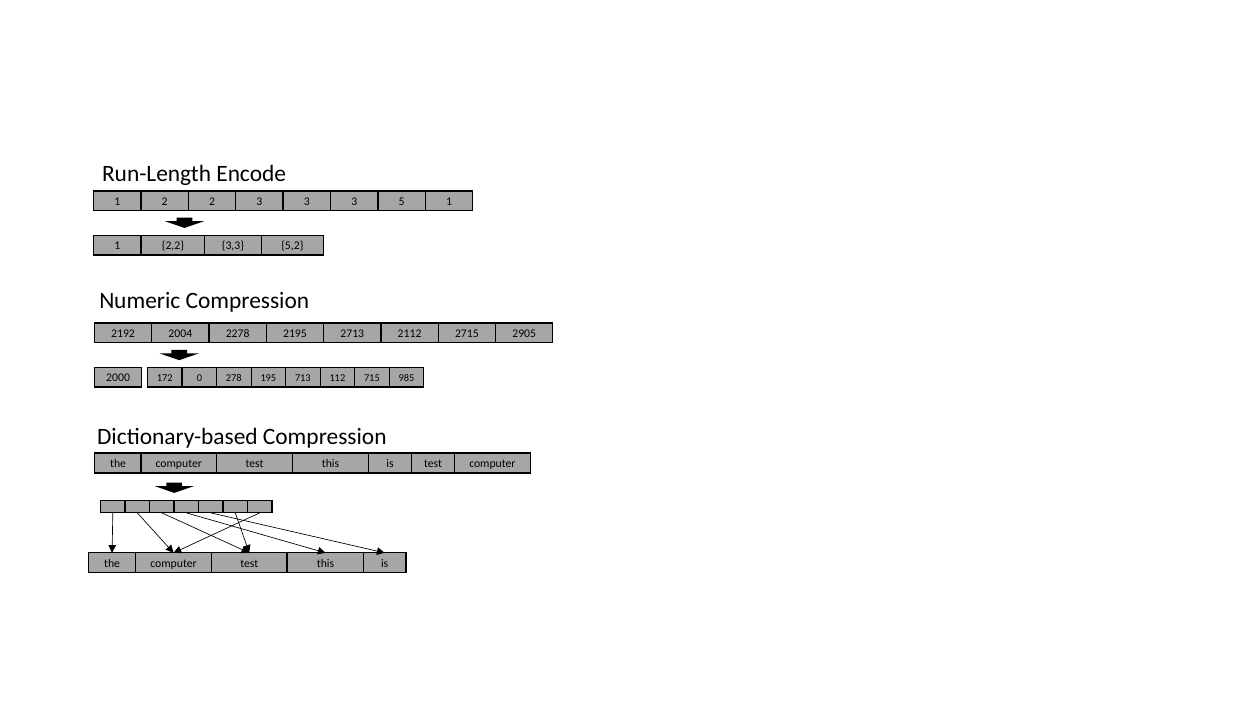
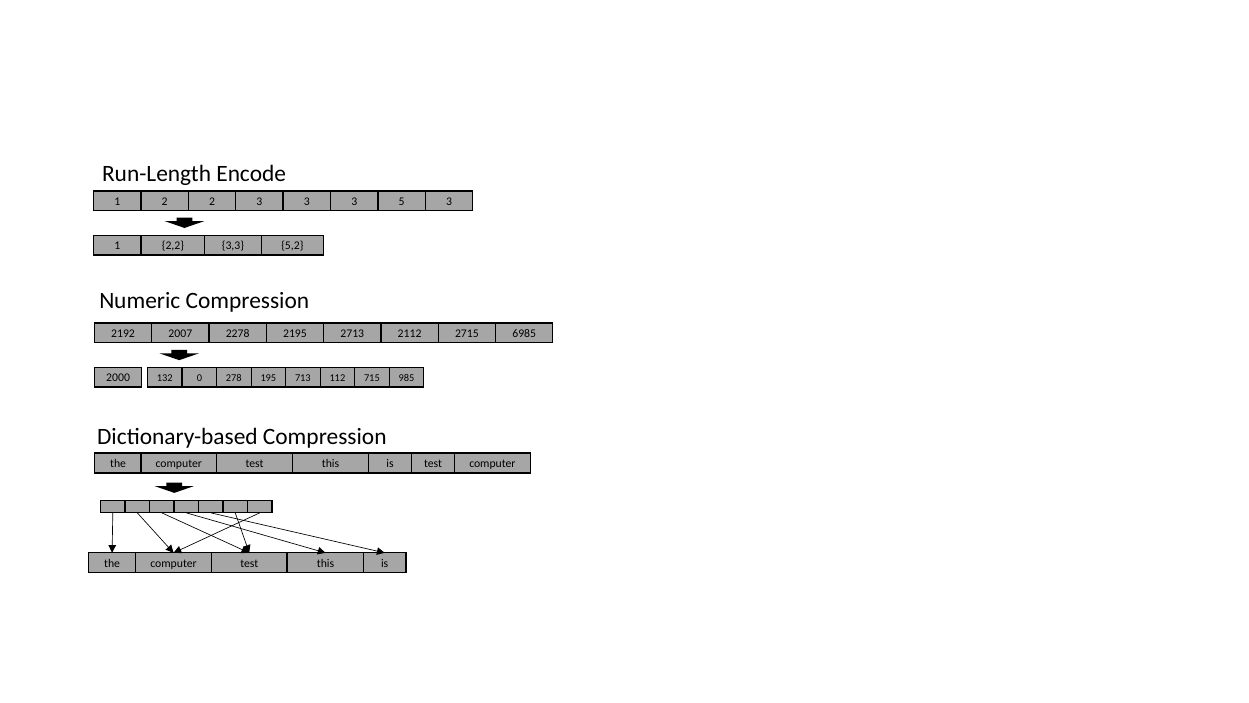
5 1: 1 -> 3
2004: 2004 -> 2007
2905: 2905 -> 6985
172: 172 -> 132
